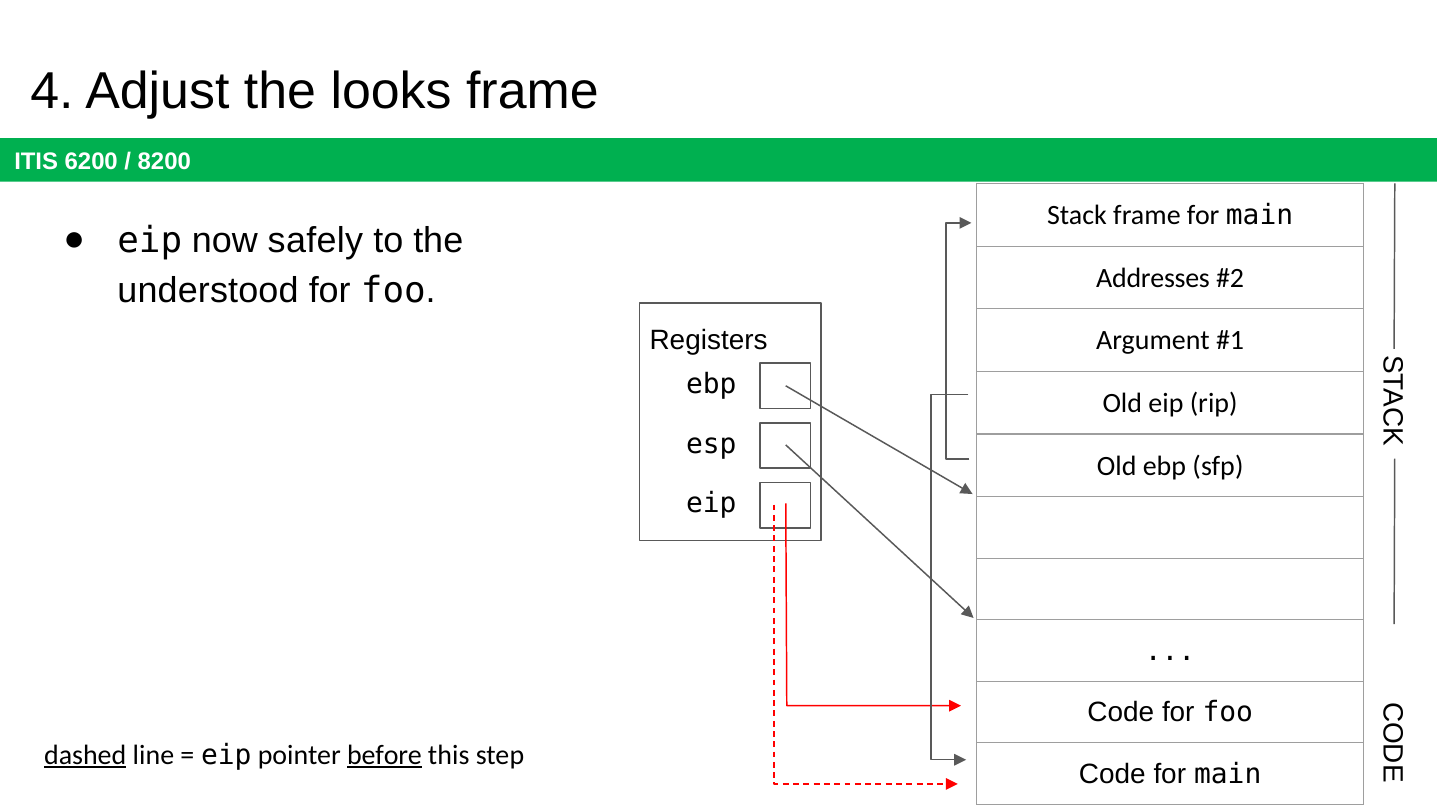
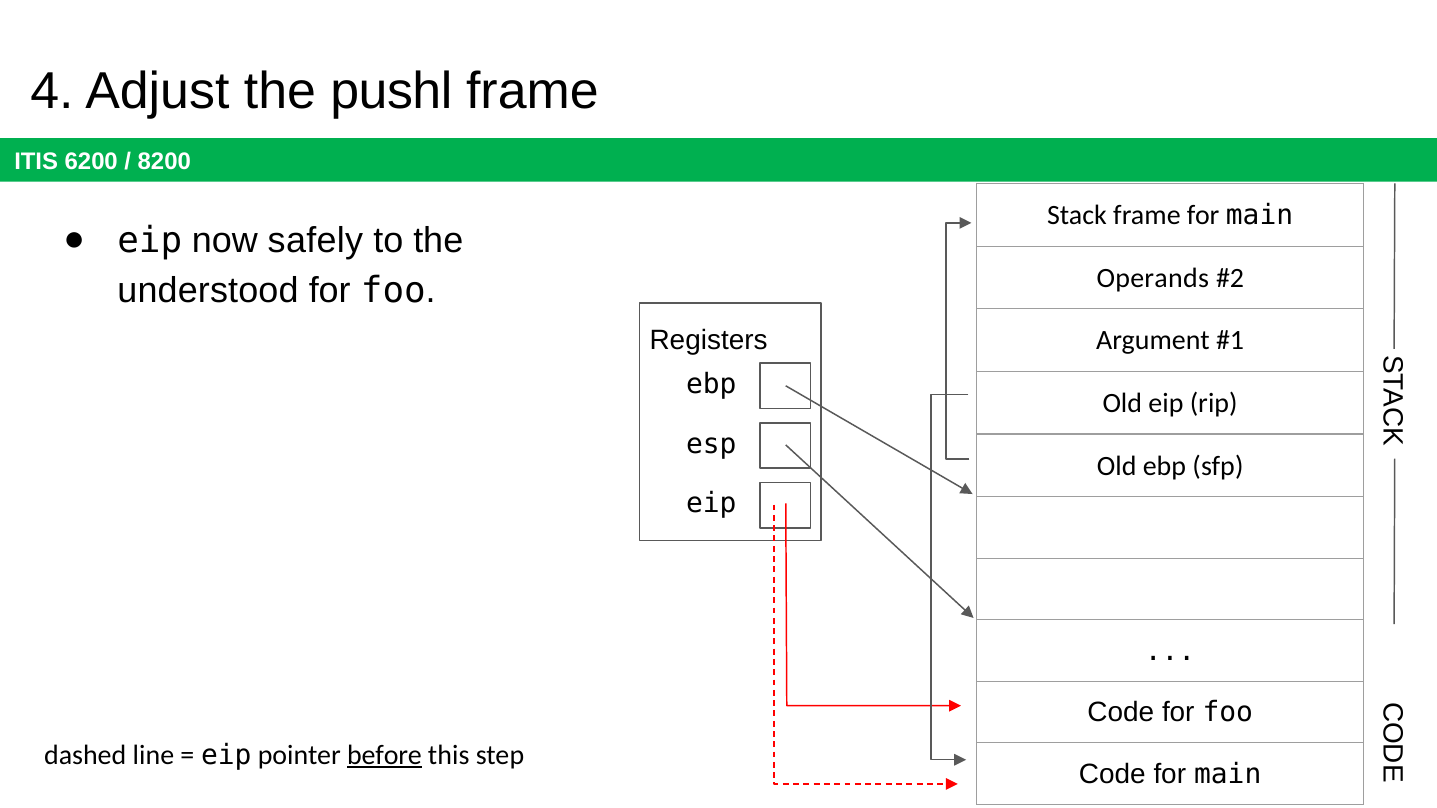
looks: looks -> pushl
Addresses: Addresses -> Operands
dashed underline: present -> none
